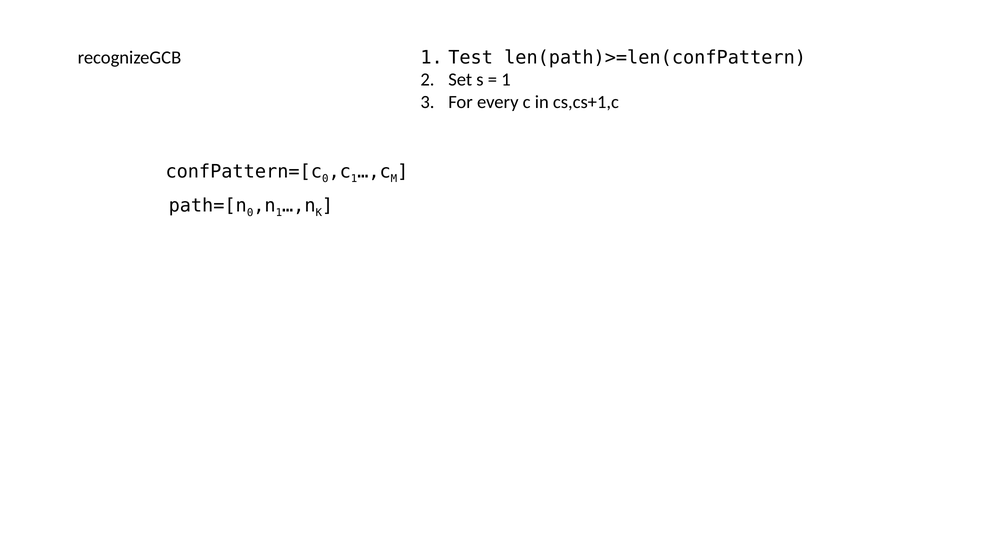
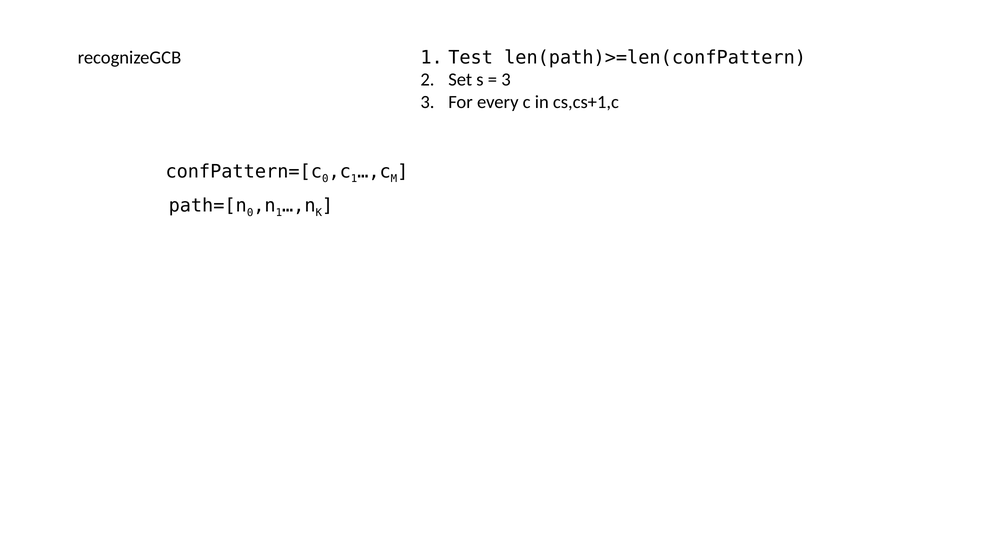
1 at (506, 80): 1 -> 3
